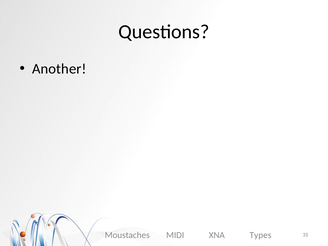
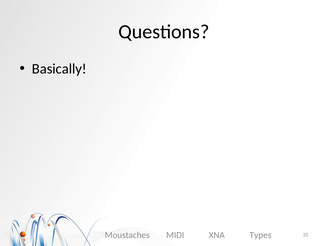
Another: Another -> Basically
